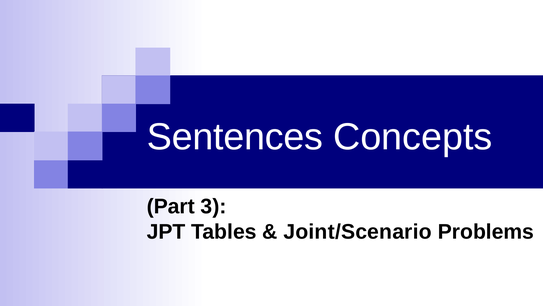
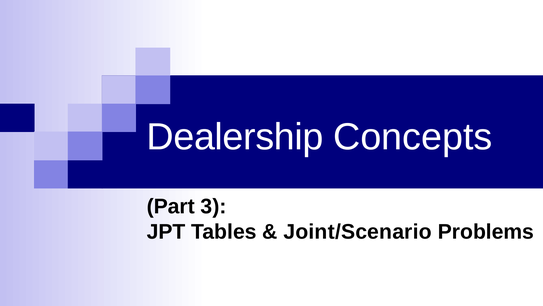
Sentences: Sentences -> Dealership
